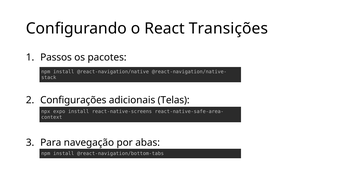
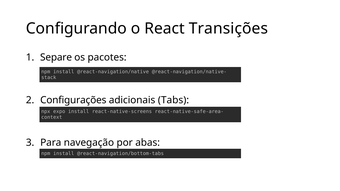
Passos: Passos -> Separe
Telas: Telas -> Tabs
